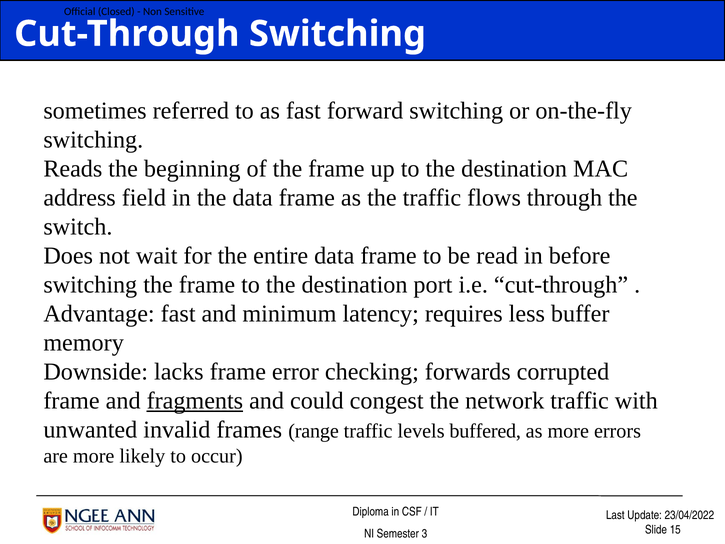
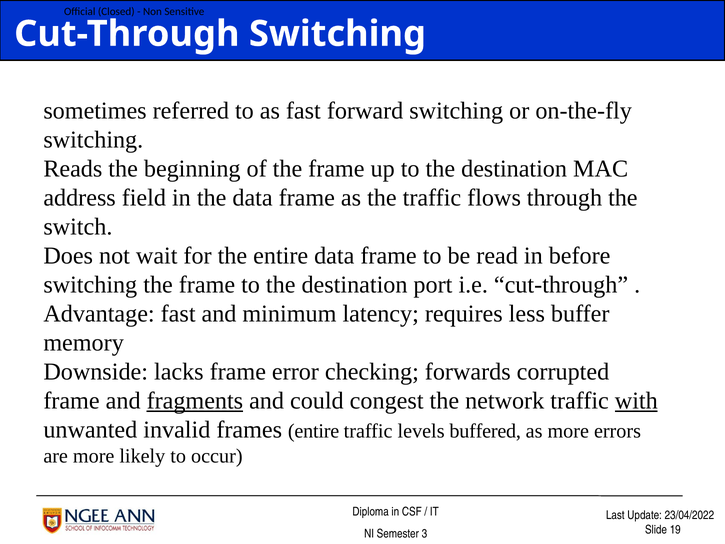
with underline: none -> present
frames range: range -> entire
15: 15 -> 19
